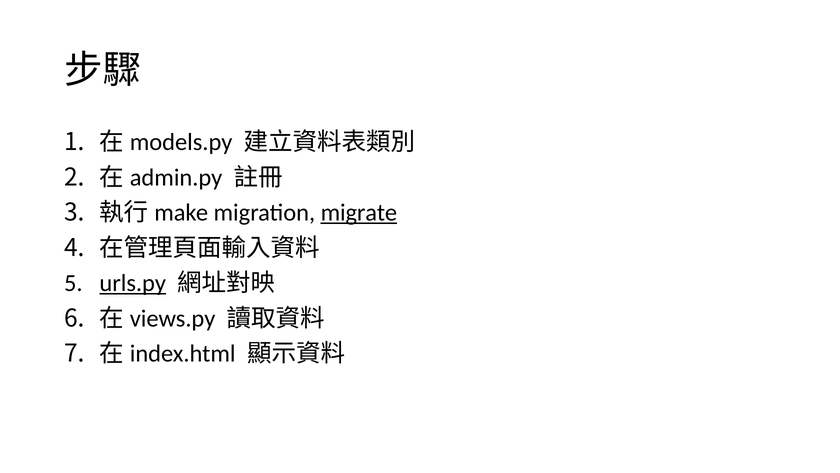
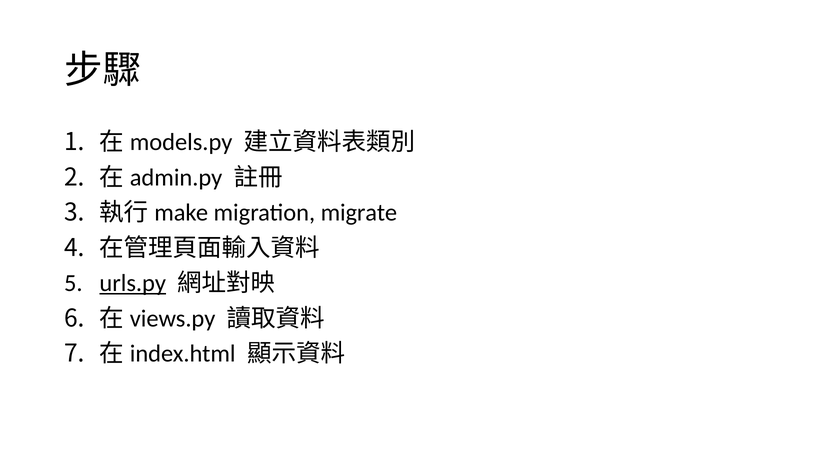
migrate underline: present -> none
